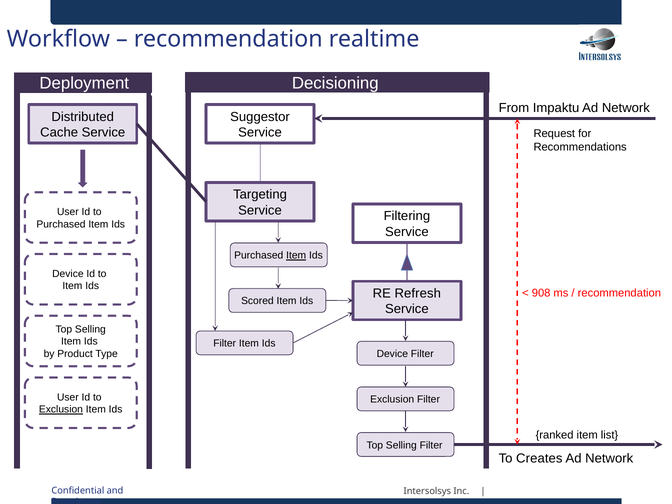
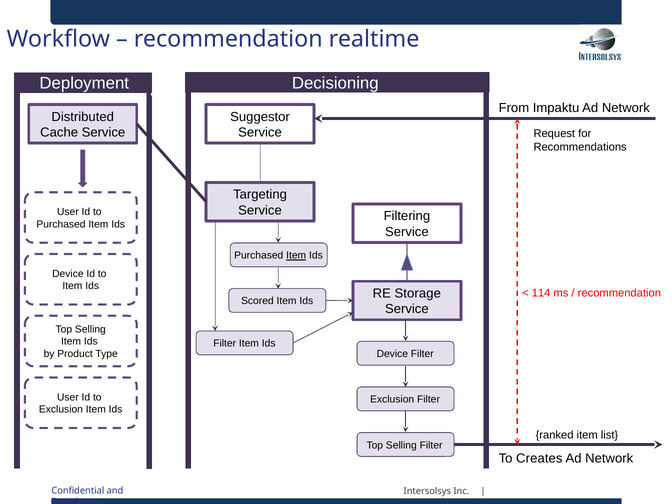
Refresh: Refresh -> Storage
908: 908 -> 114
Exclusion at (61, 410) underline: present -> none
